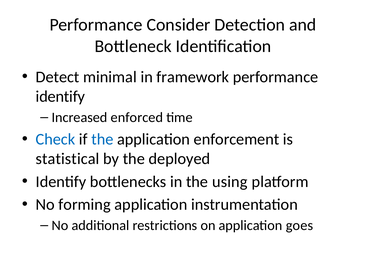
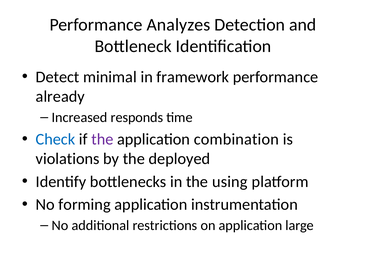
Consider: Consider -> Analyzes
identify at (60, 96): identify -> already
enforced: enforced -> responds
the at (102, 139) colour: blue -> purple
enforcement: enforcement -> combination
statistical: statistical -> violations
goes: goes -> large
